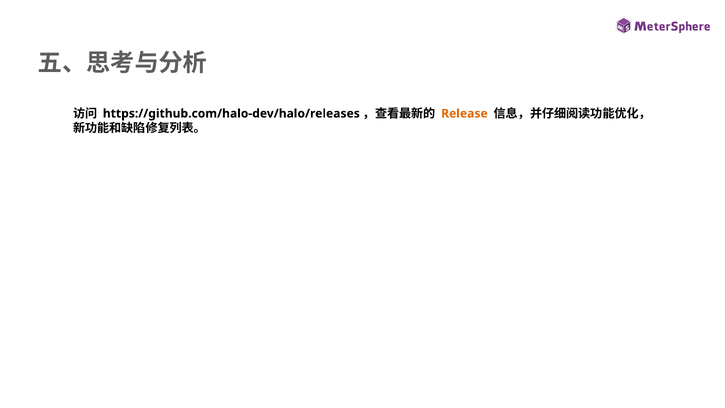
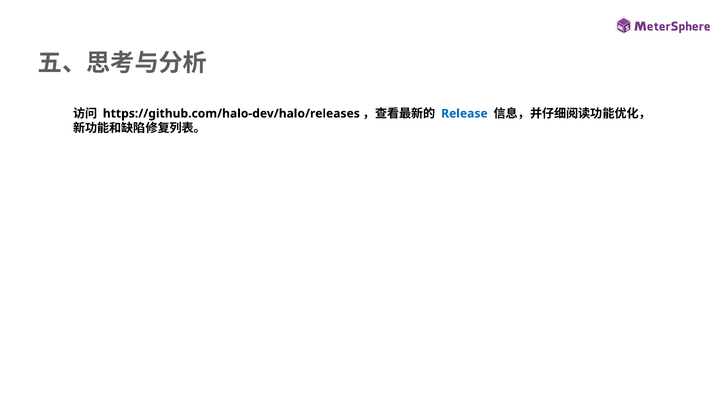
Release colour: orange -> blue
